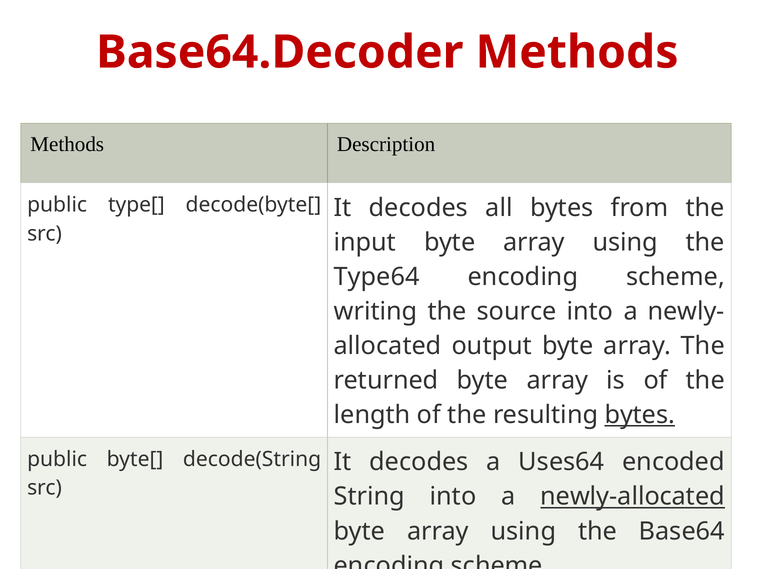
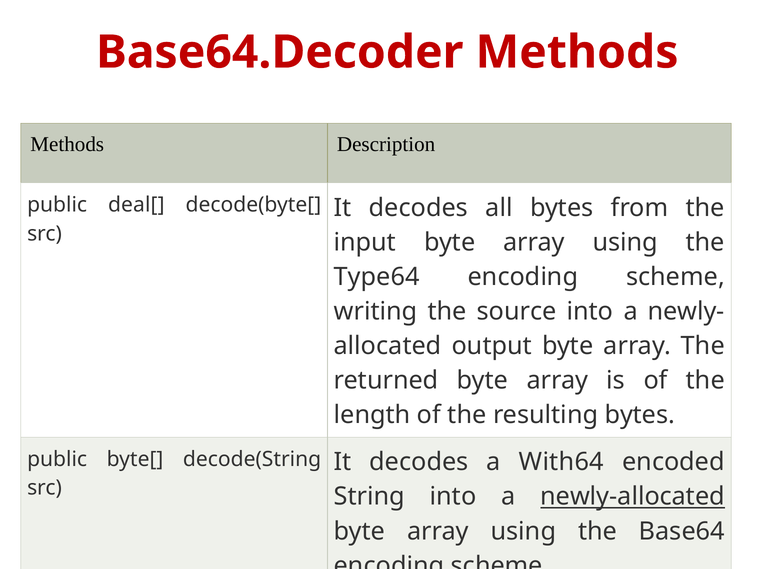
type[: type[ -> deal[
bytes at (640, 415) underline: present -> none
Uses64: Uses64 -> With64
